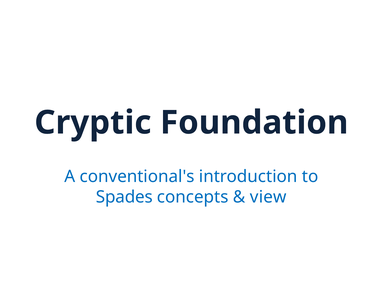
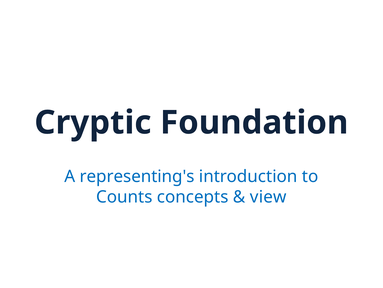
conventional's: conventional's -> representing's
Spades: Spades -> Counts
